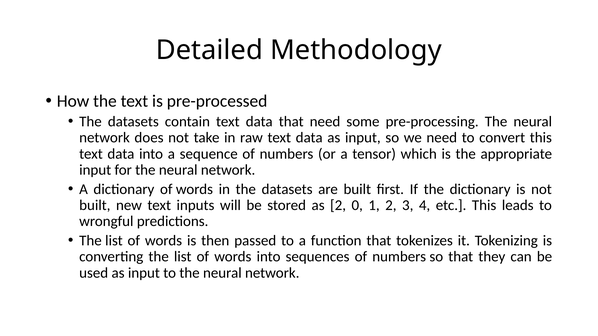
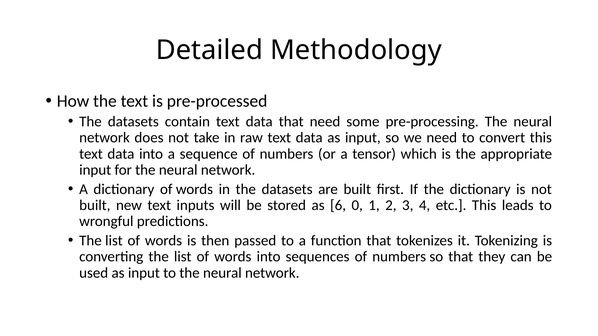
as 2: 2 -> 6
